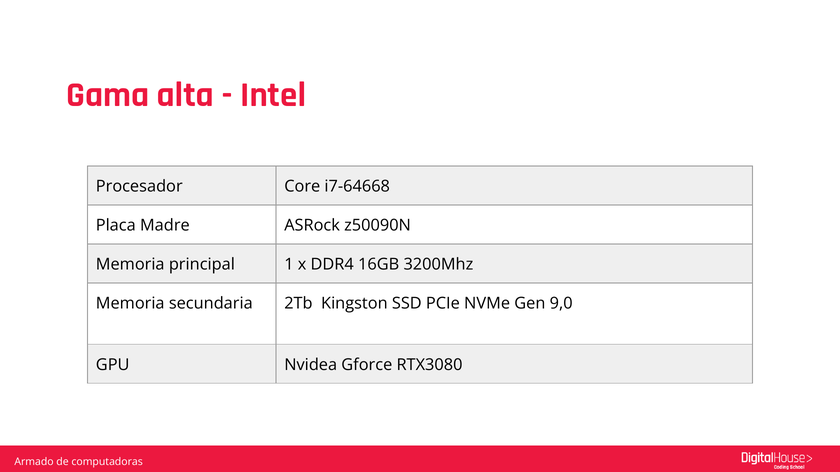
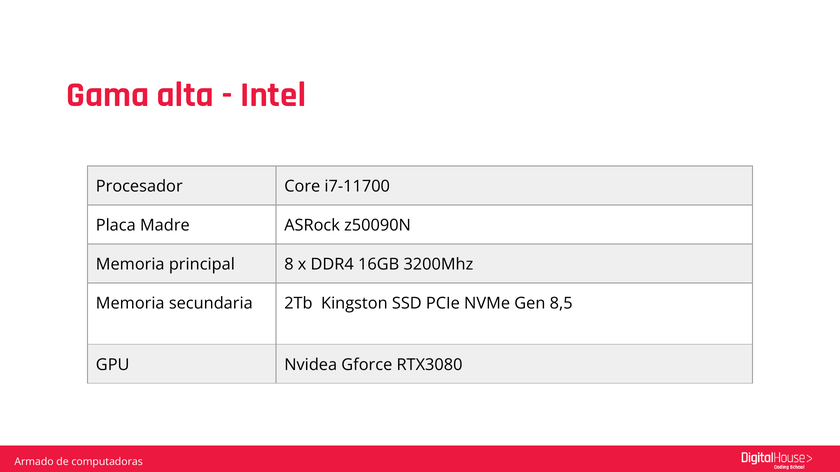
i7-64668: i7-64668 -> i7-11700
1: 1 -> 8
9,0: 9,0 -> 8,5
